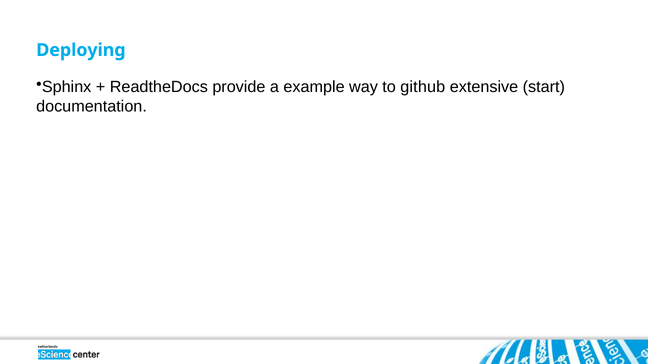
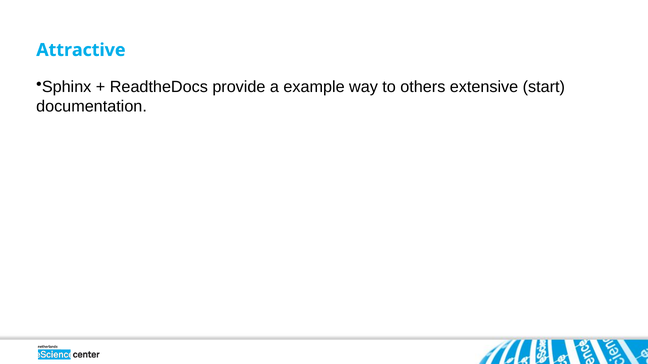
Deploying: Deploying -> Attractive
github: github -> others
